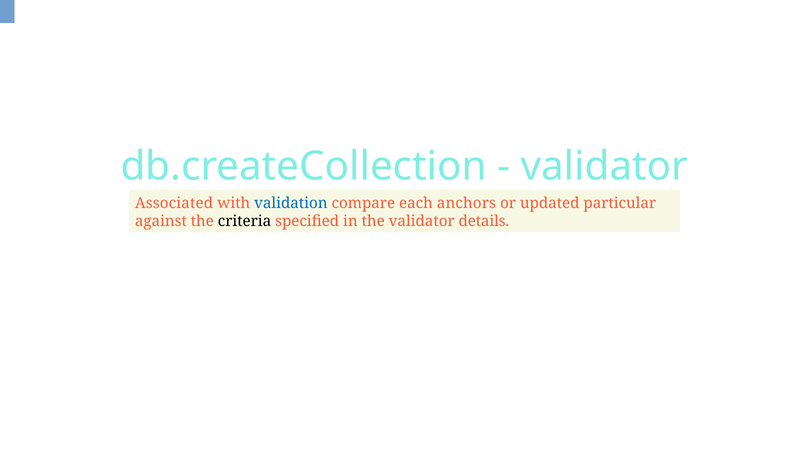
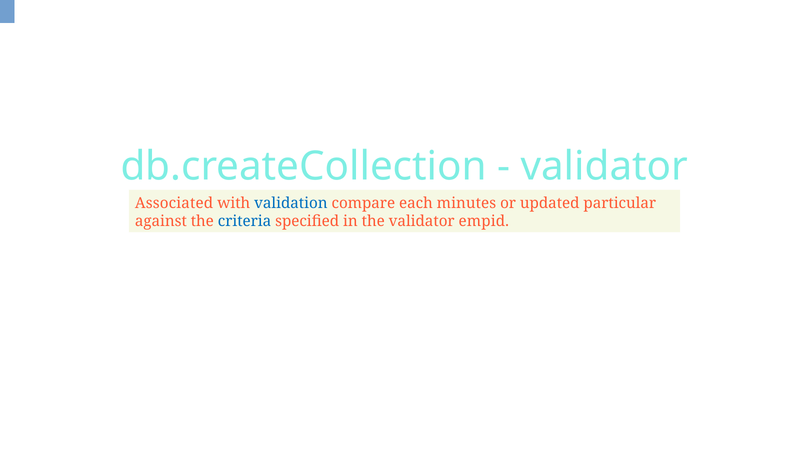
anchors: anchors -> minutes
criteria colour: black -> blue
details: details -> empid
